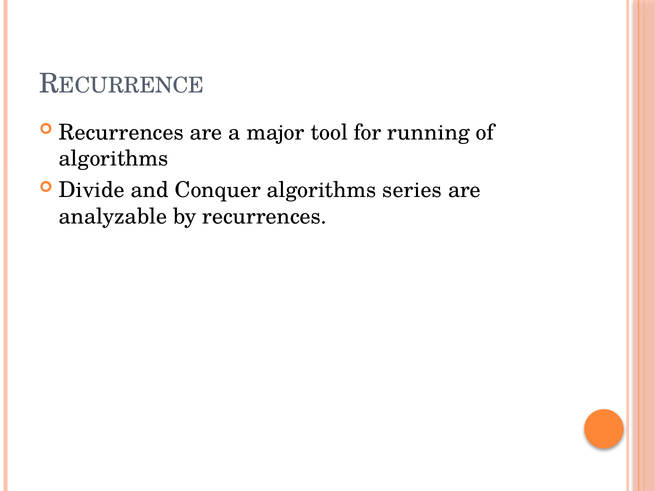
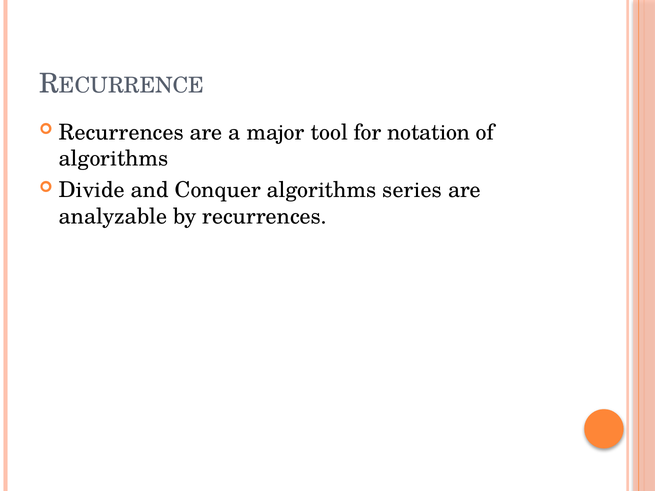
running: running -> notation
